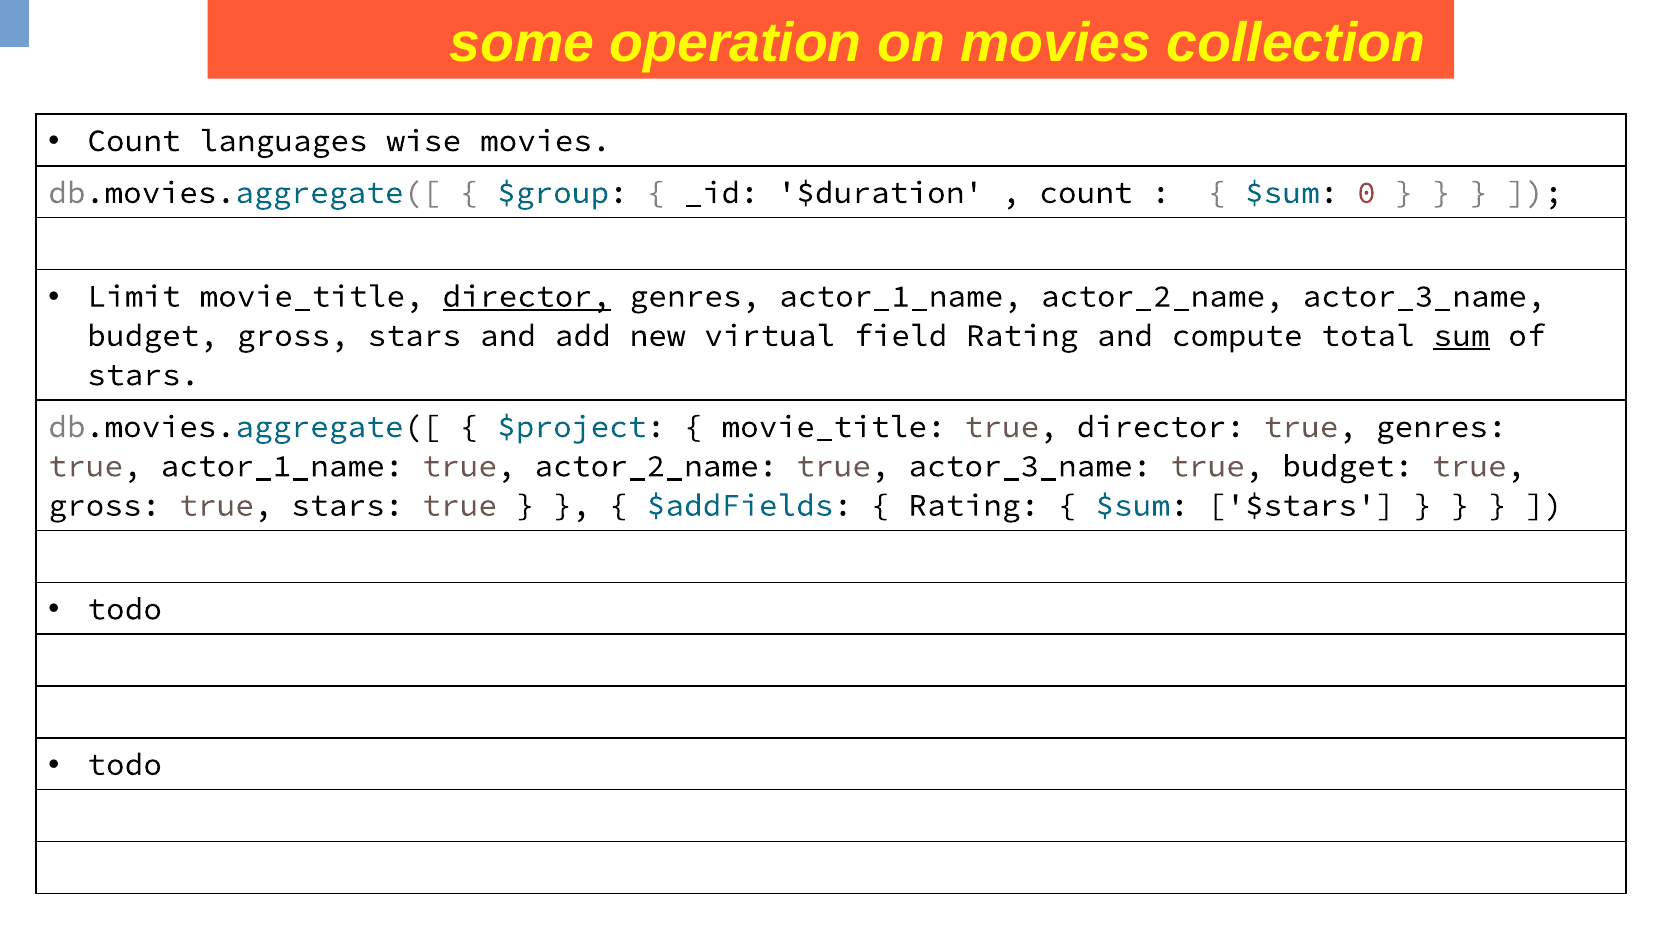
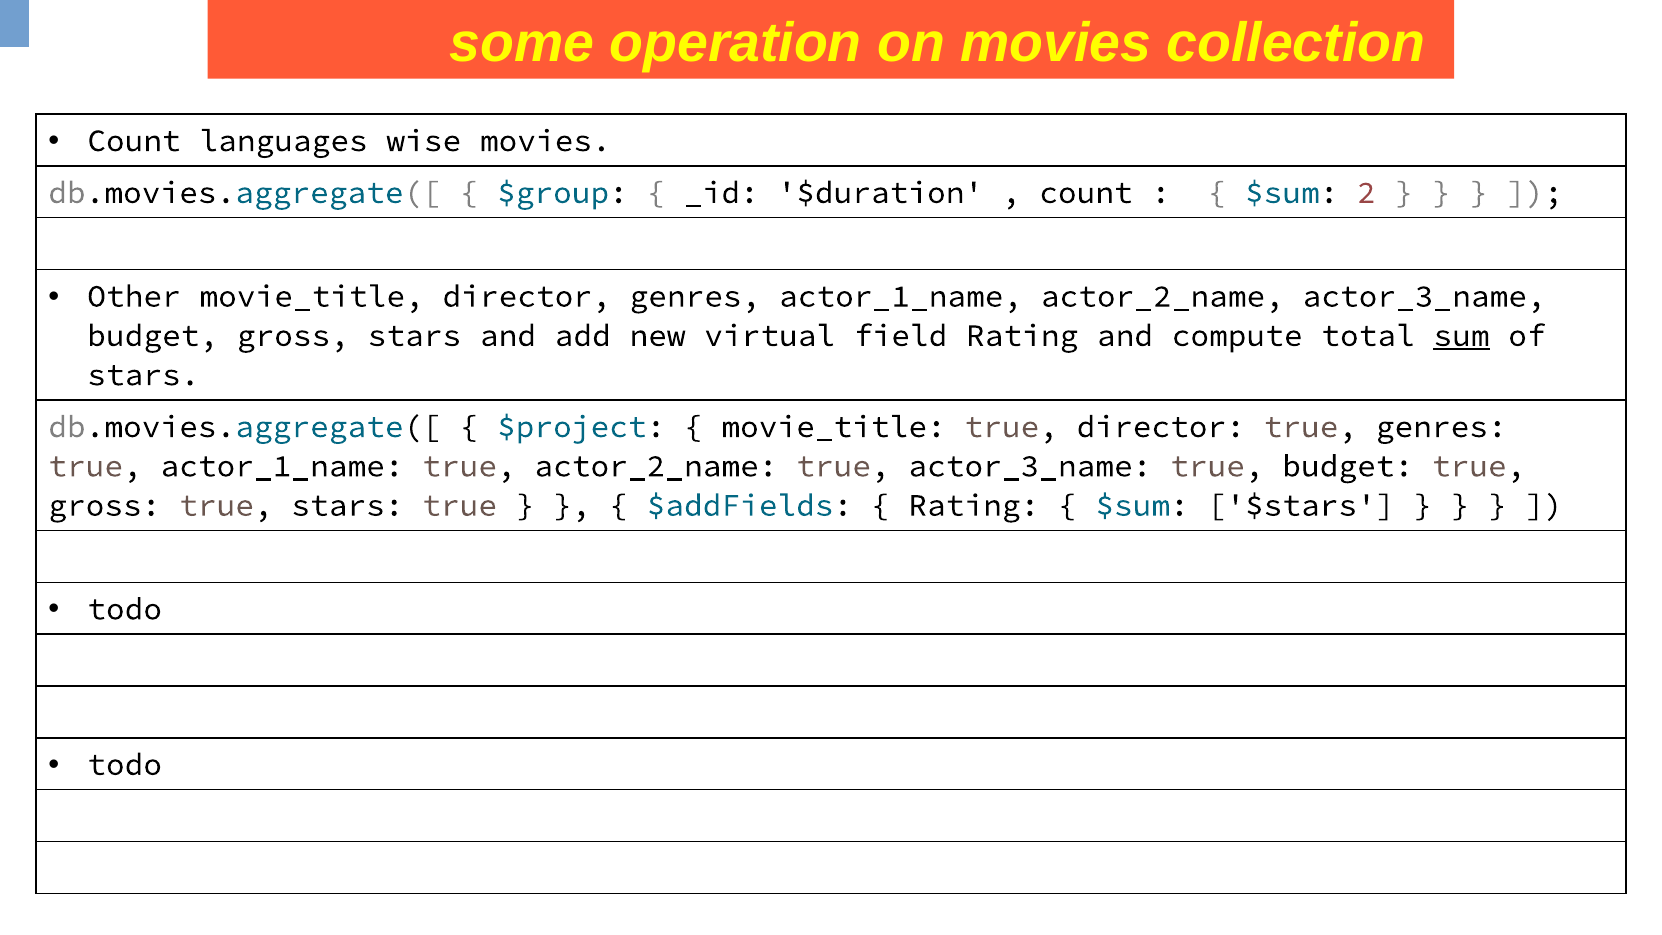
0: 0 -> 2
Limit: Limit -> Other
director at (527, 296) underline: present -> none
